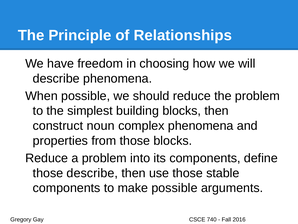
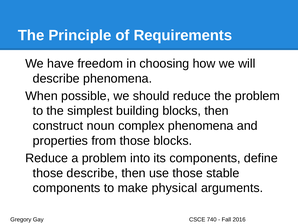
Relationships: Relationships -> Requirements
make possible: possible -> physical
